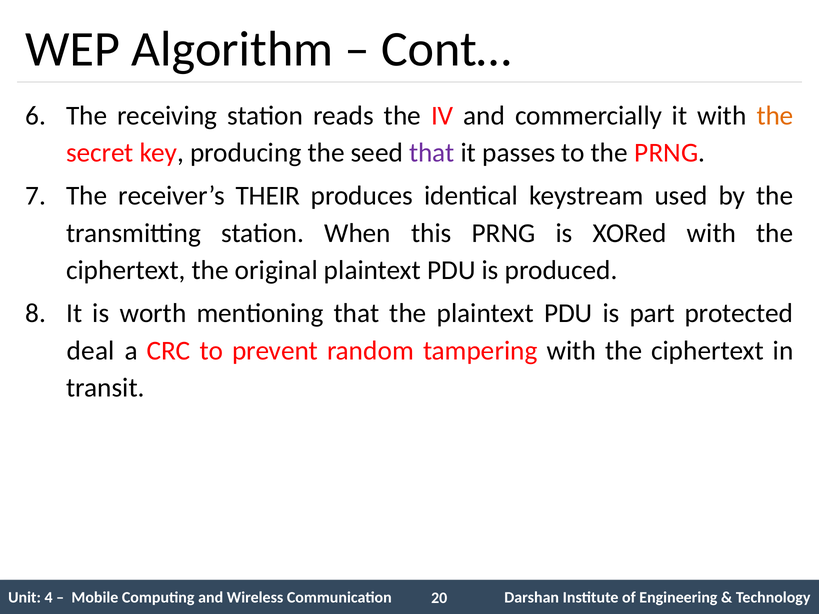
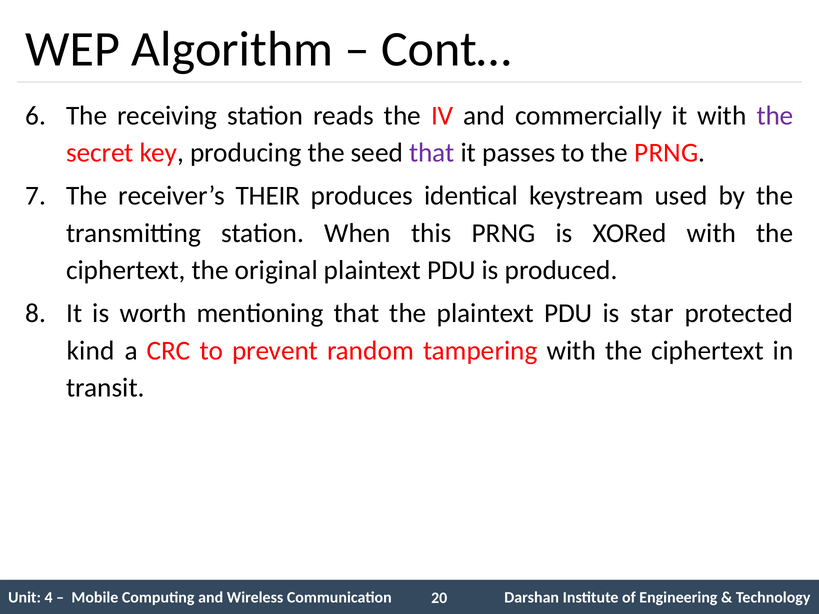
the at (775, 116) colour: orange -> purple
part: part -> star
deal: deal -> kind
